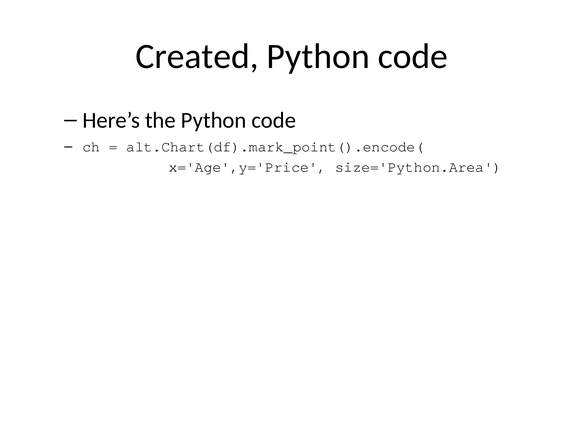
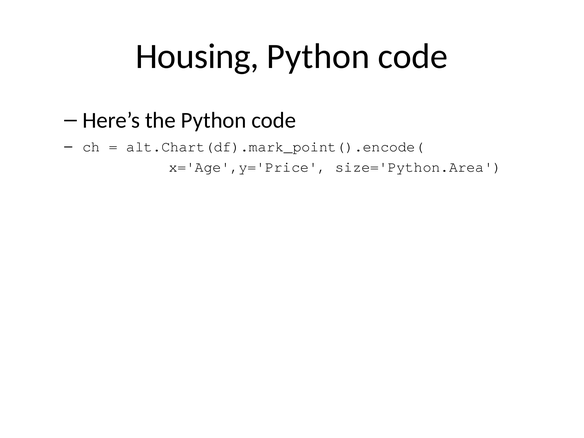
Created: Created -> Housing
